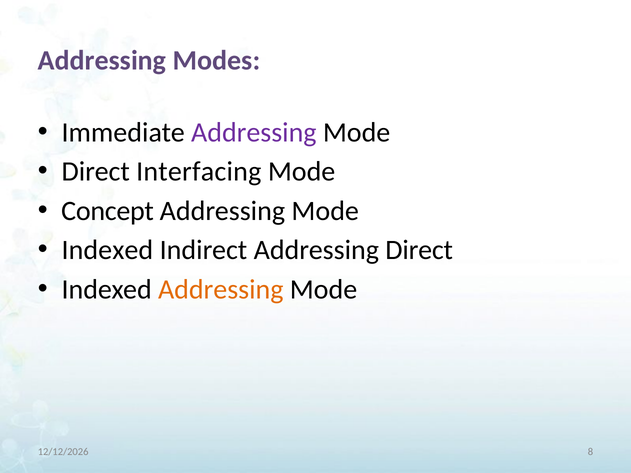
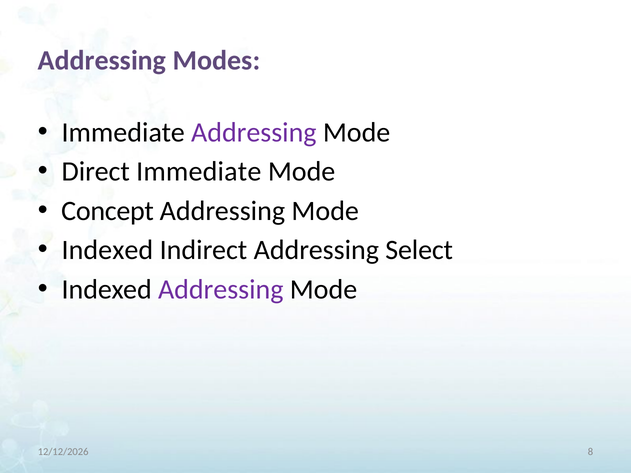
Direct Interfacing: Interfacing -> Immediate
Addressing Direct: Direct -> Select
Addressing at (221, 289) colour: orange -> purple
